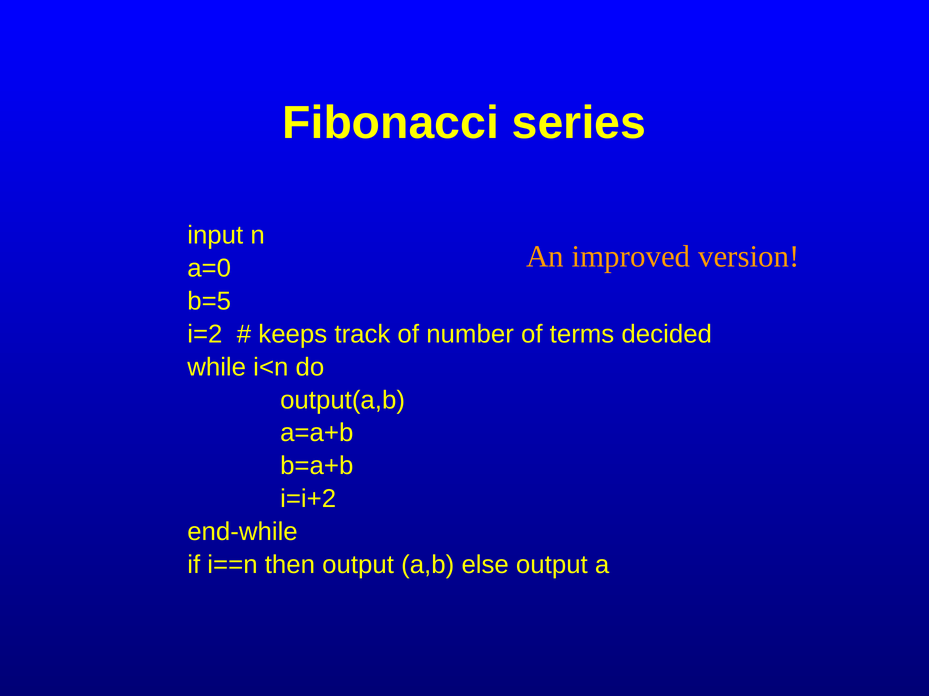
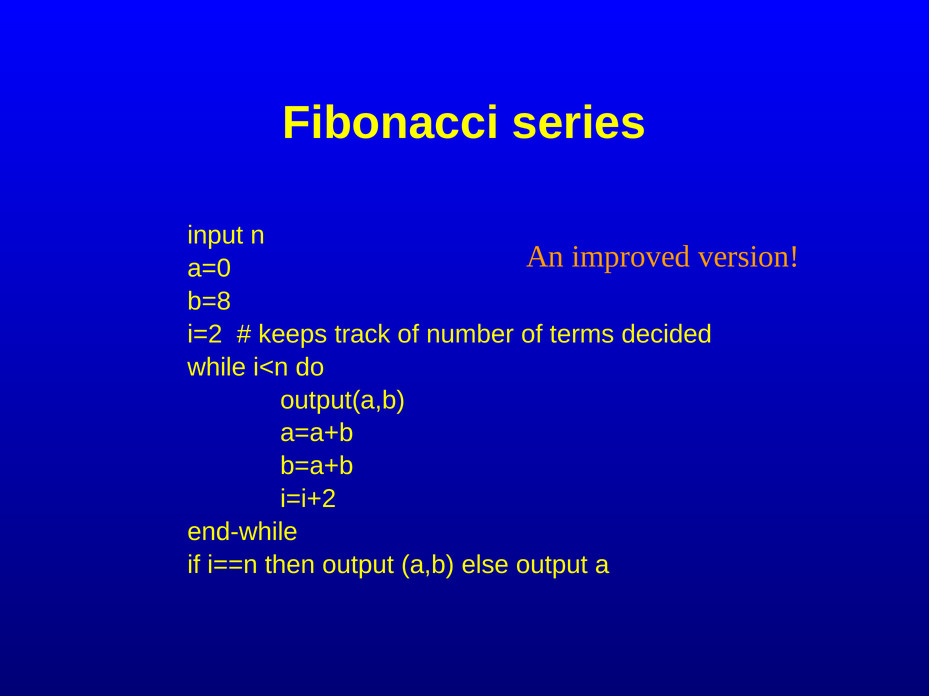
b=5: b=5 -> b=8
